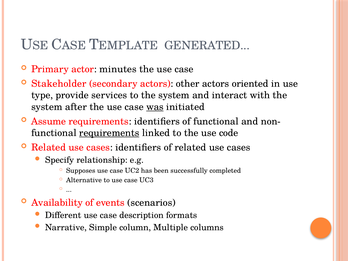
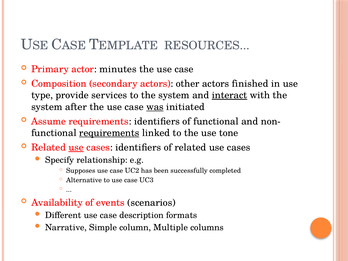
GENERATED: GENERATED -> RESOURCES
Stakeholder: Stakeholder -> Composition
oriented: oriented -> finished
interact underline: none -> present
code: code -> tone
use at (76, 147) underline: none -> present
